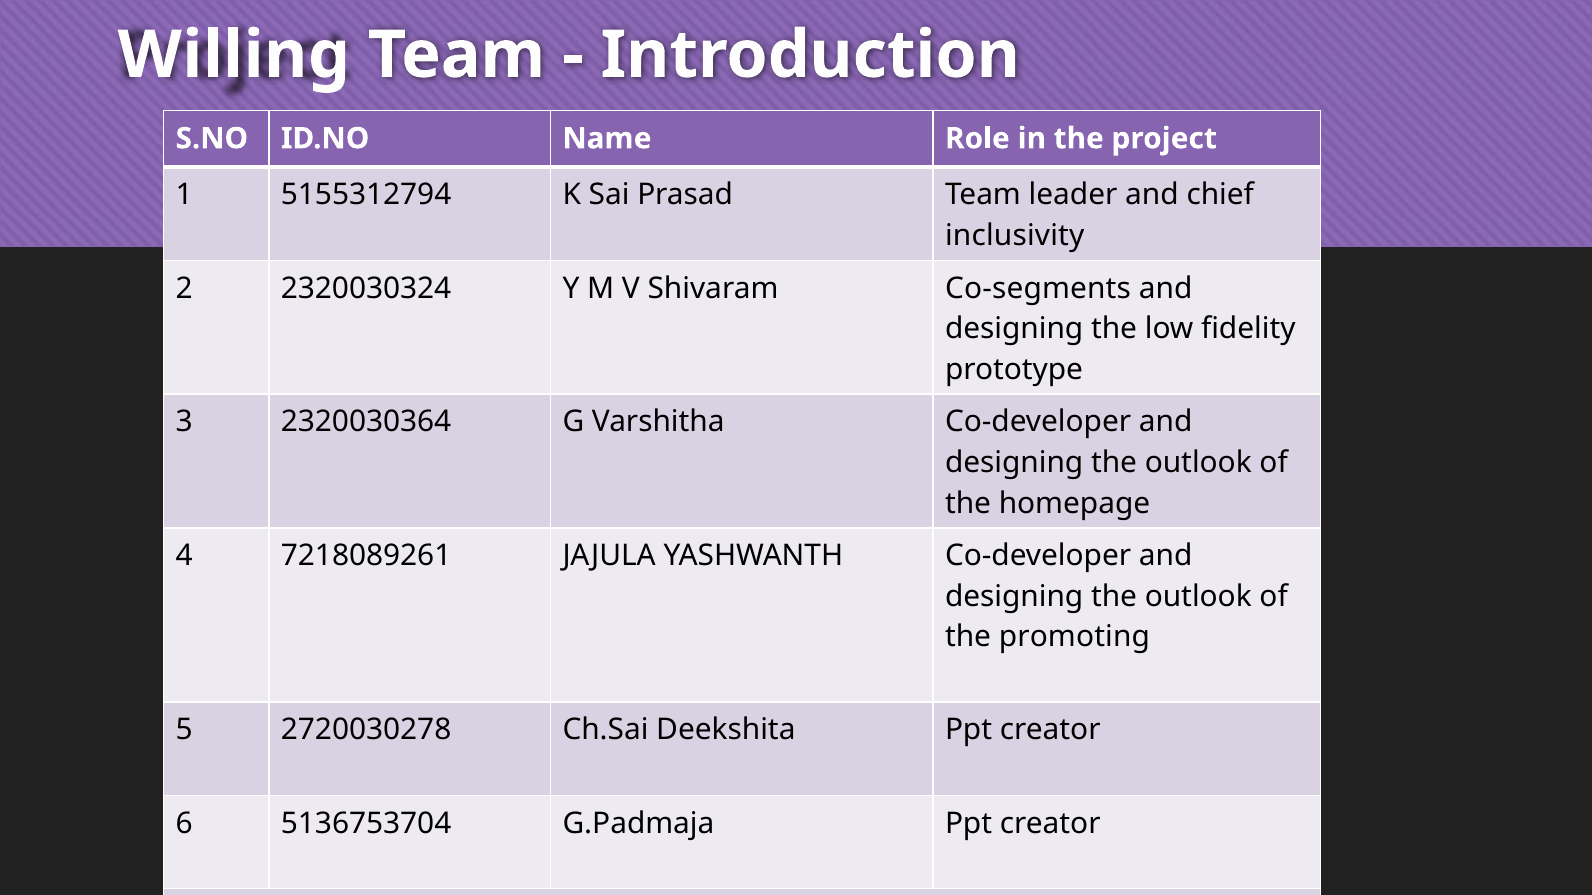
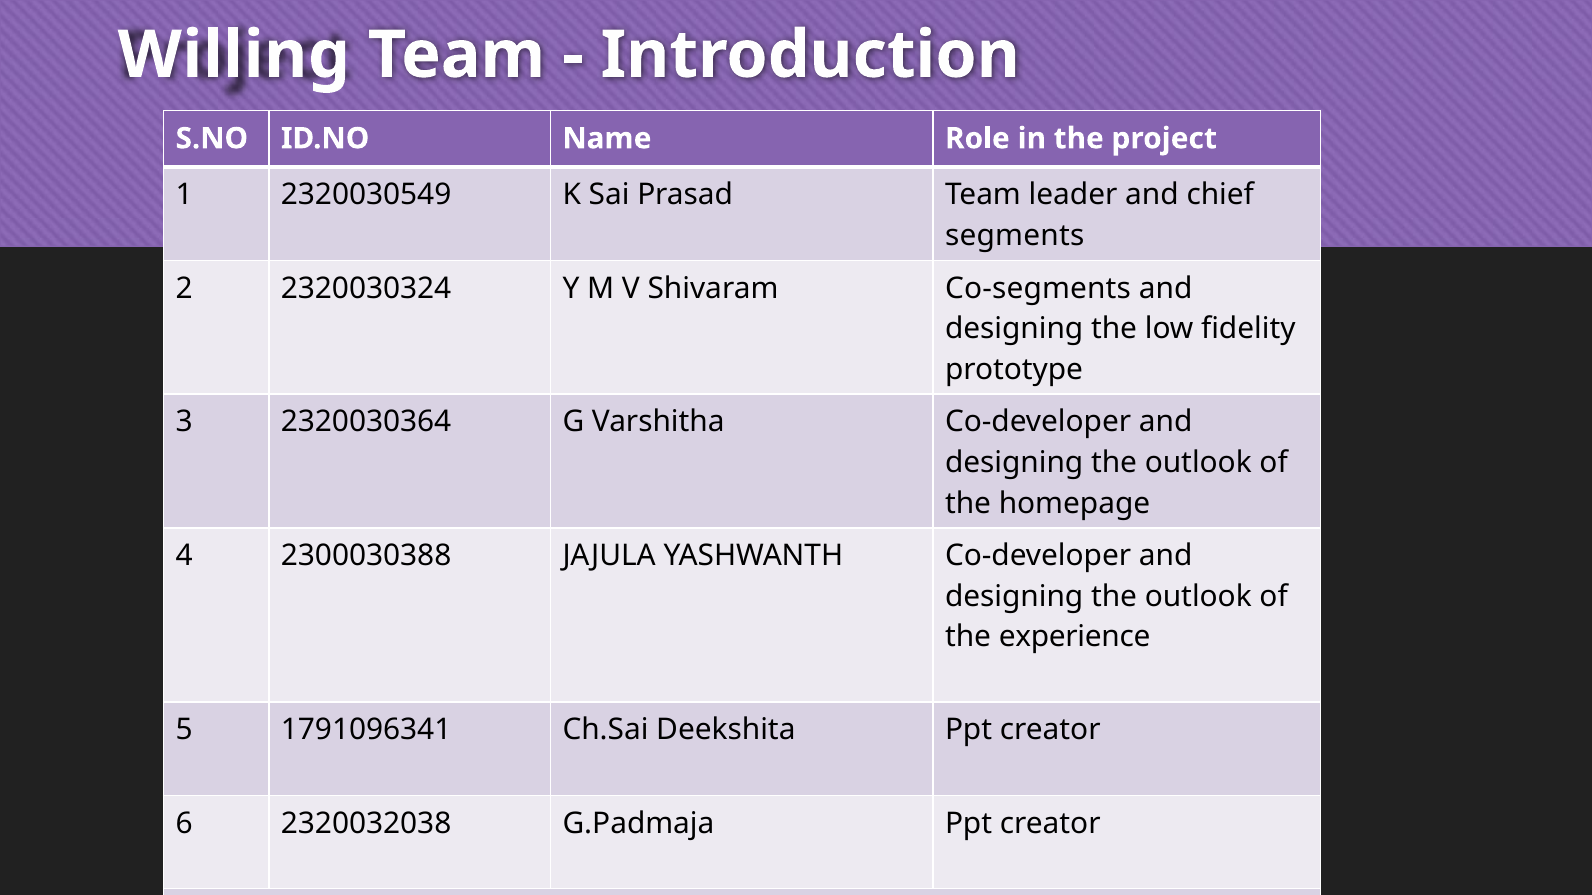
5155312794: 5155312794 -> 2320030549
inclusivity: inclusivity -> segments
7218089261: 7218089261 -> 2300030388
promoting: promoting -> experience
2720030278: 2720030278 -> 1791096341
5136753704: 5136753704 -> 2320032038
